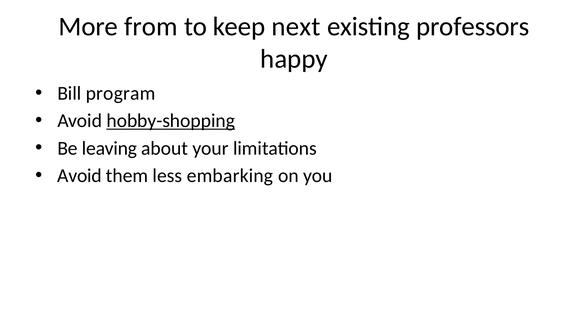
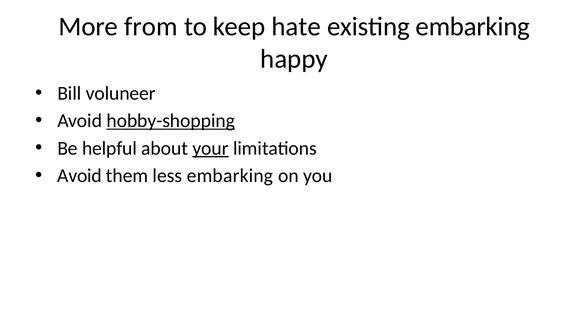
next: next -> hate
existing professors: professors -> embarking
program: program -> voluneer
leaving: leaving -> helpful
your underline: none -> present
